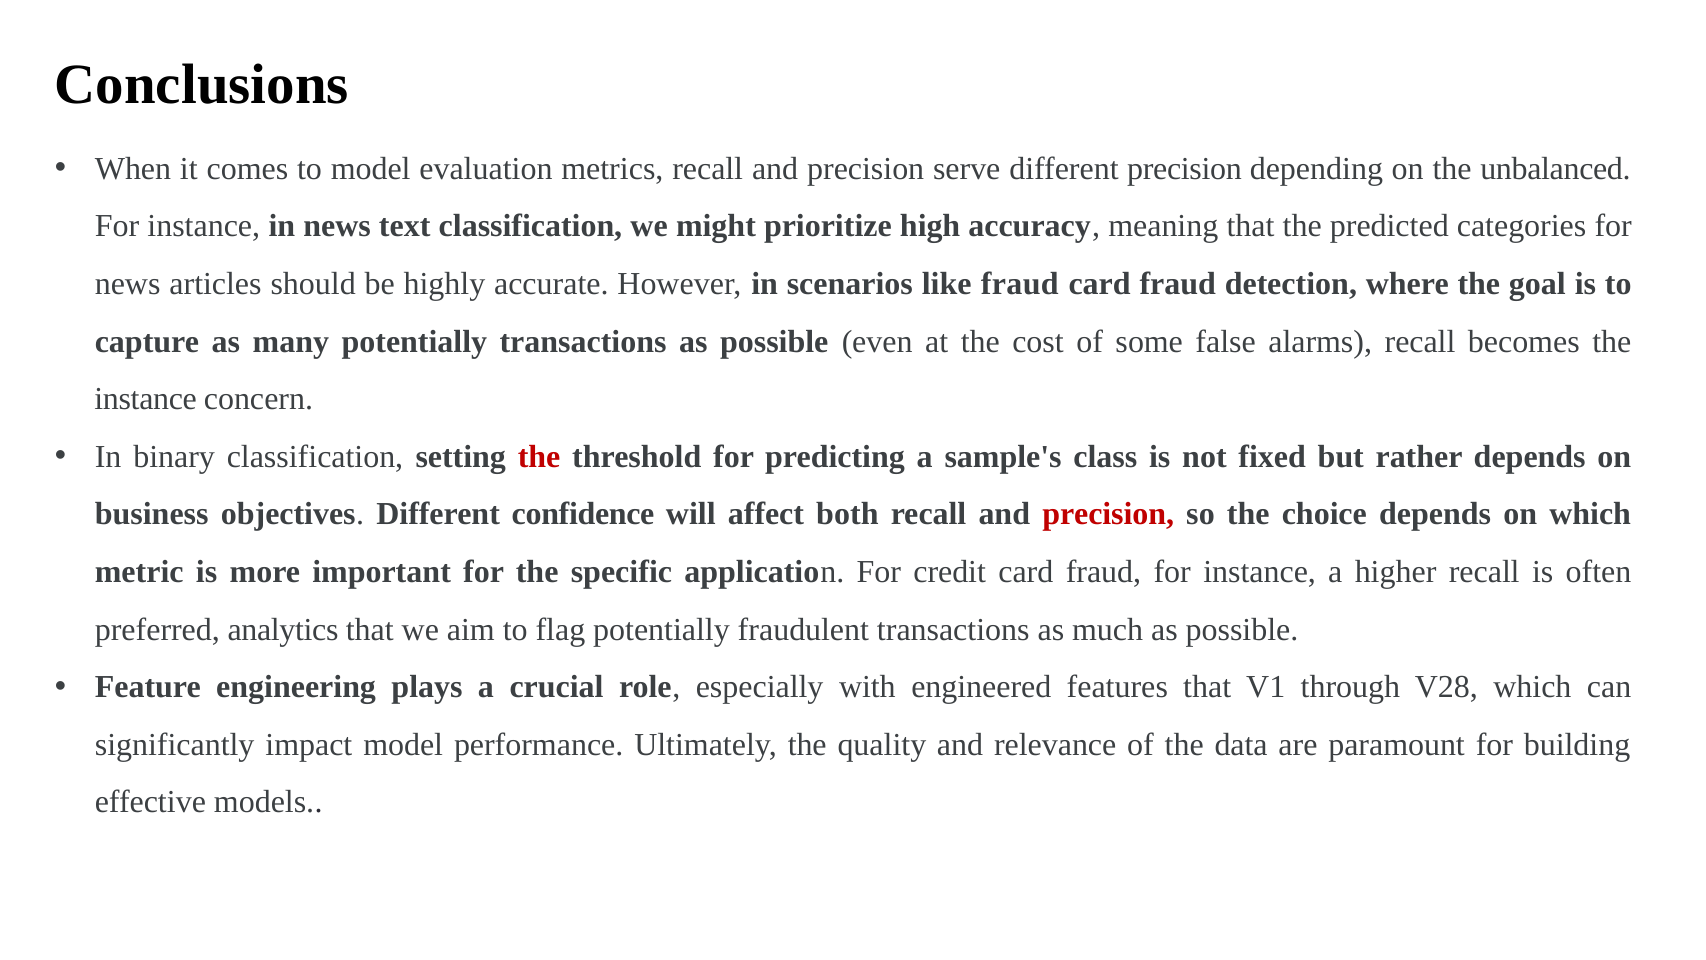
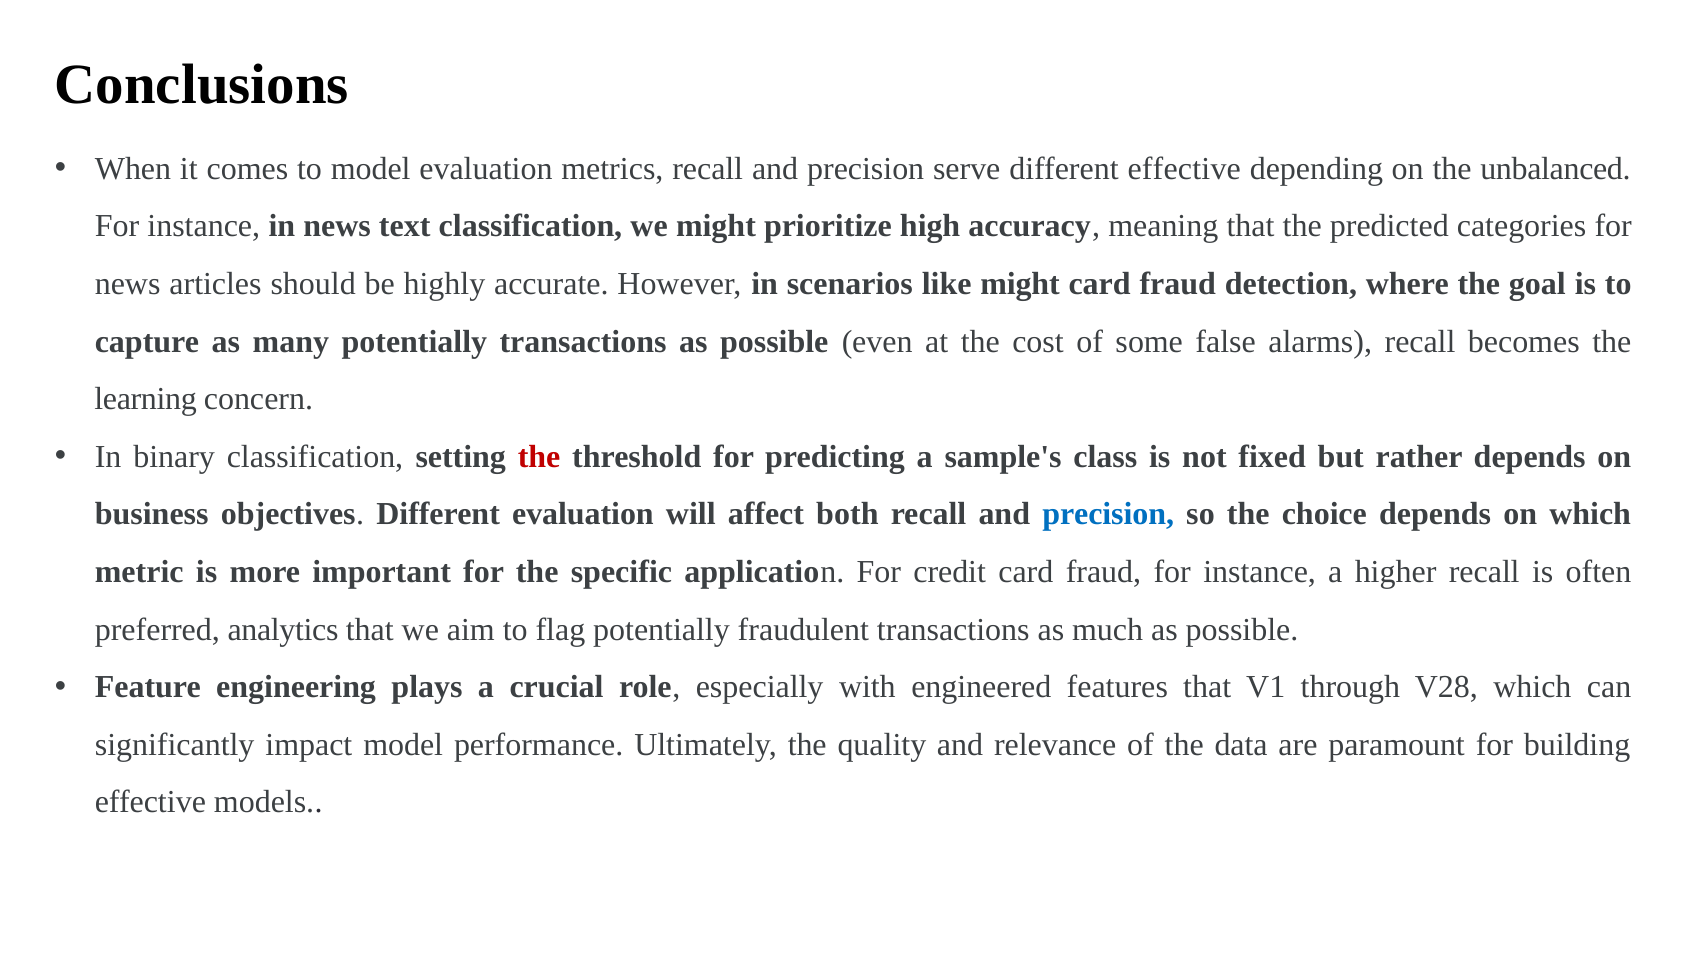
different precision: precision -> effective
like fraud: fraud -> might
instance at (146, 399): instance -> learning
Different confidence: confidence -> evaluation
precision at (1108, 514) colour: red -> blue
